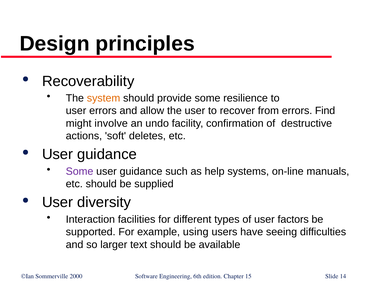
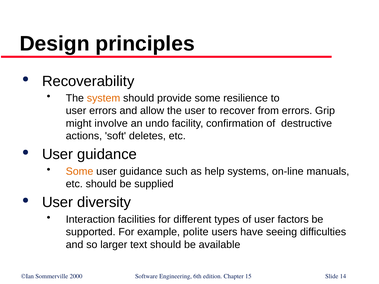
Find: Find -> Grip
Some at (80, 172) colour: purple -> orange
using: using -> polite
